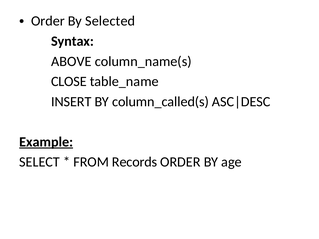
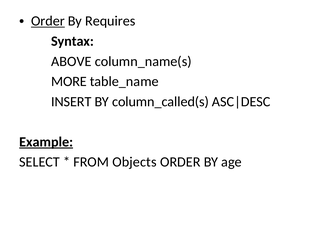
Order at (48, 21) underline: none -> present
Selected: Selected -> Requires
CLOSE: CLOSE -> MORE
Records: Records -> Objects
